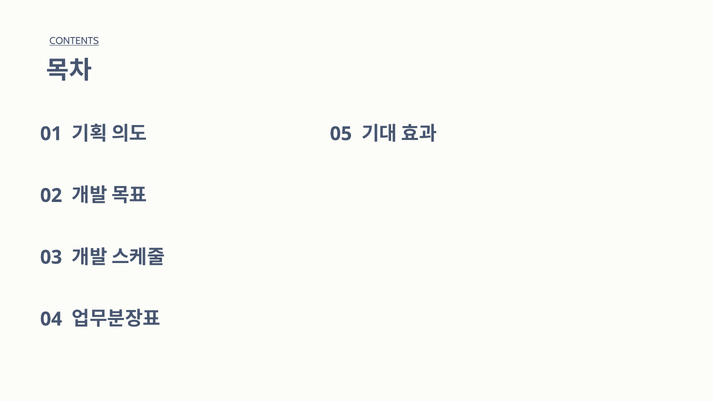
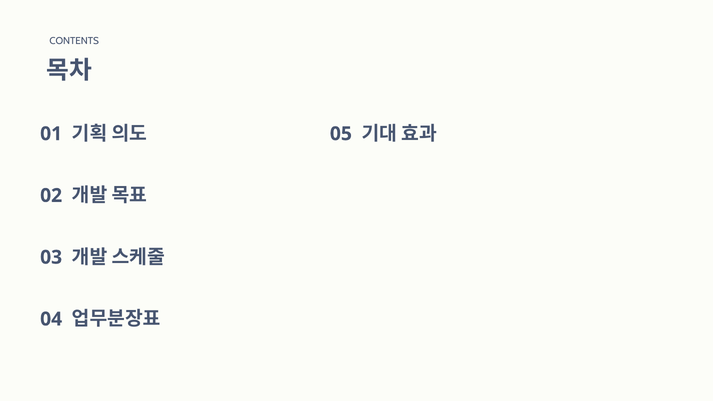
CONTENTS underline: present -> none
